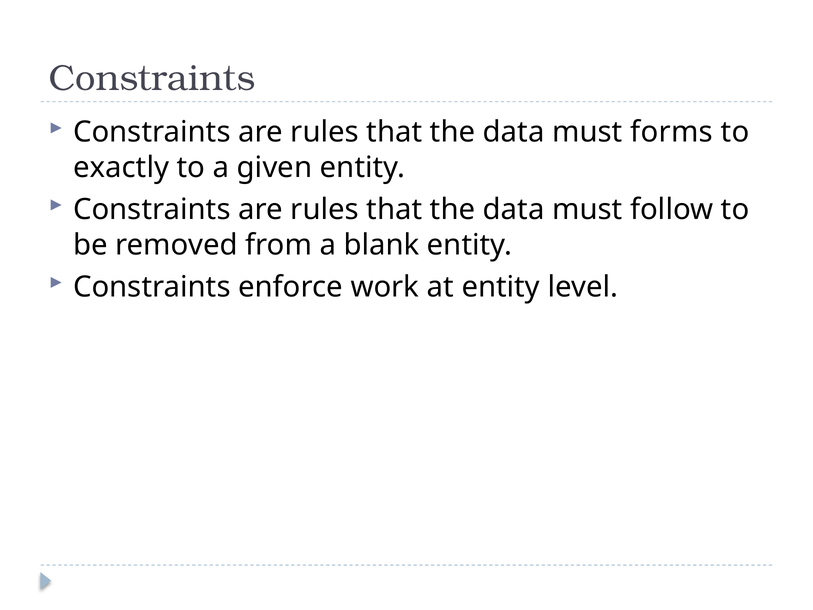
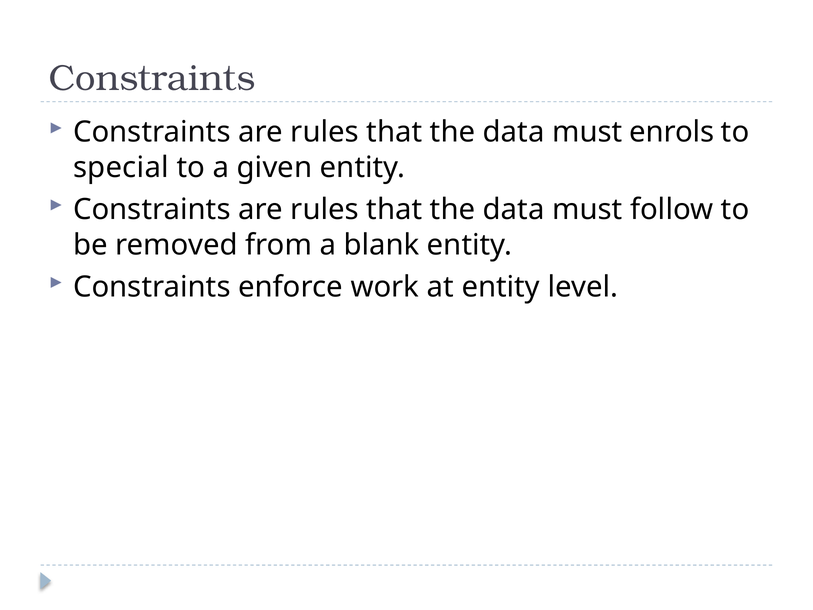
forms: forms -> enrols
exactly: exactly -> special
